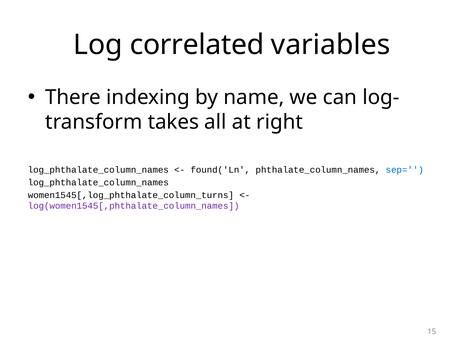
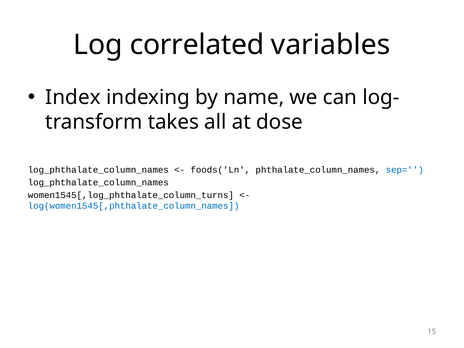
There: There -> Index
right: right -> dose
found('Ln: found('Ln -> foods('Ln
log(women1545[,phthalate_column_names colour: purple -> blue
